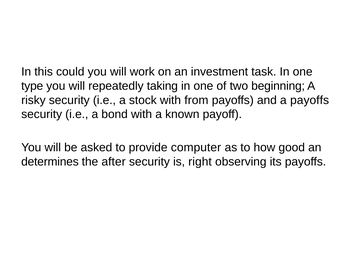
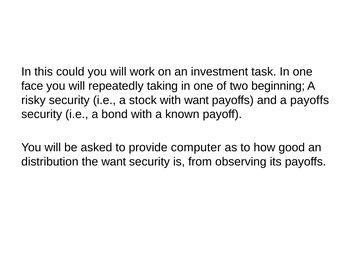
type: type -> face
with from: from -> want
determines: determines -> distribution
the after: after -> want
right: right -> from
